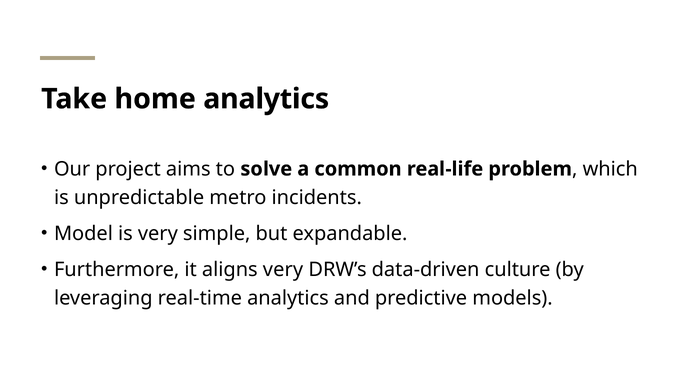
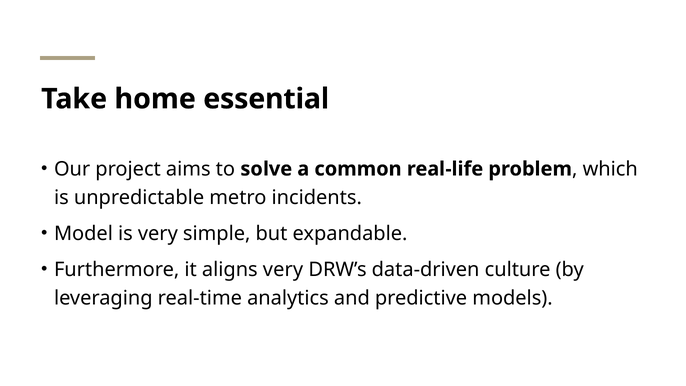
home analytics: analytics -> essential
